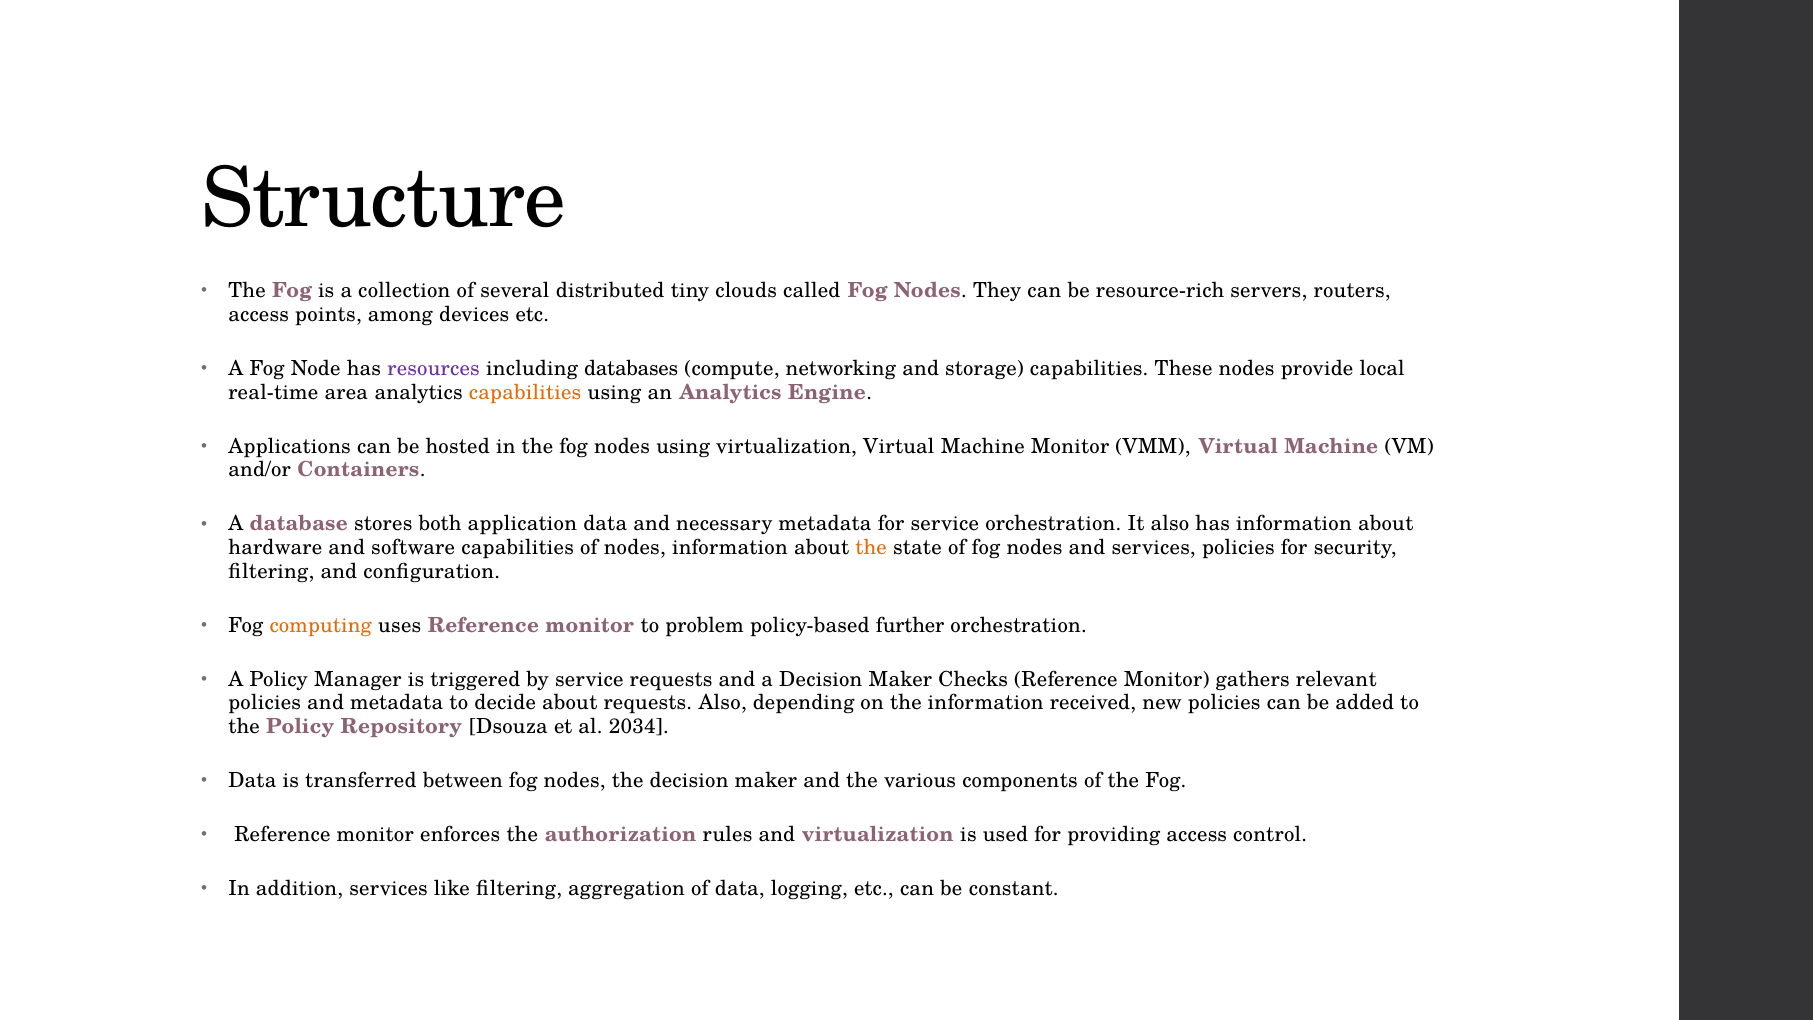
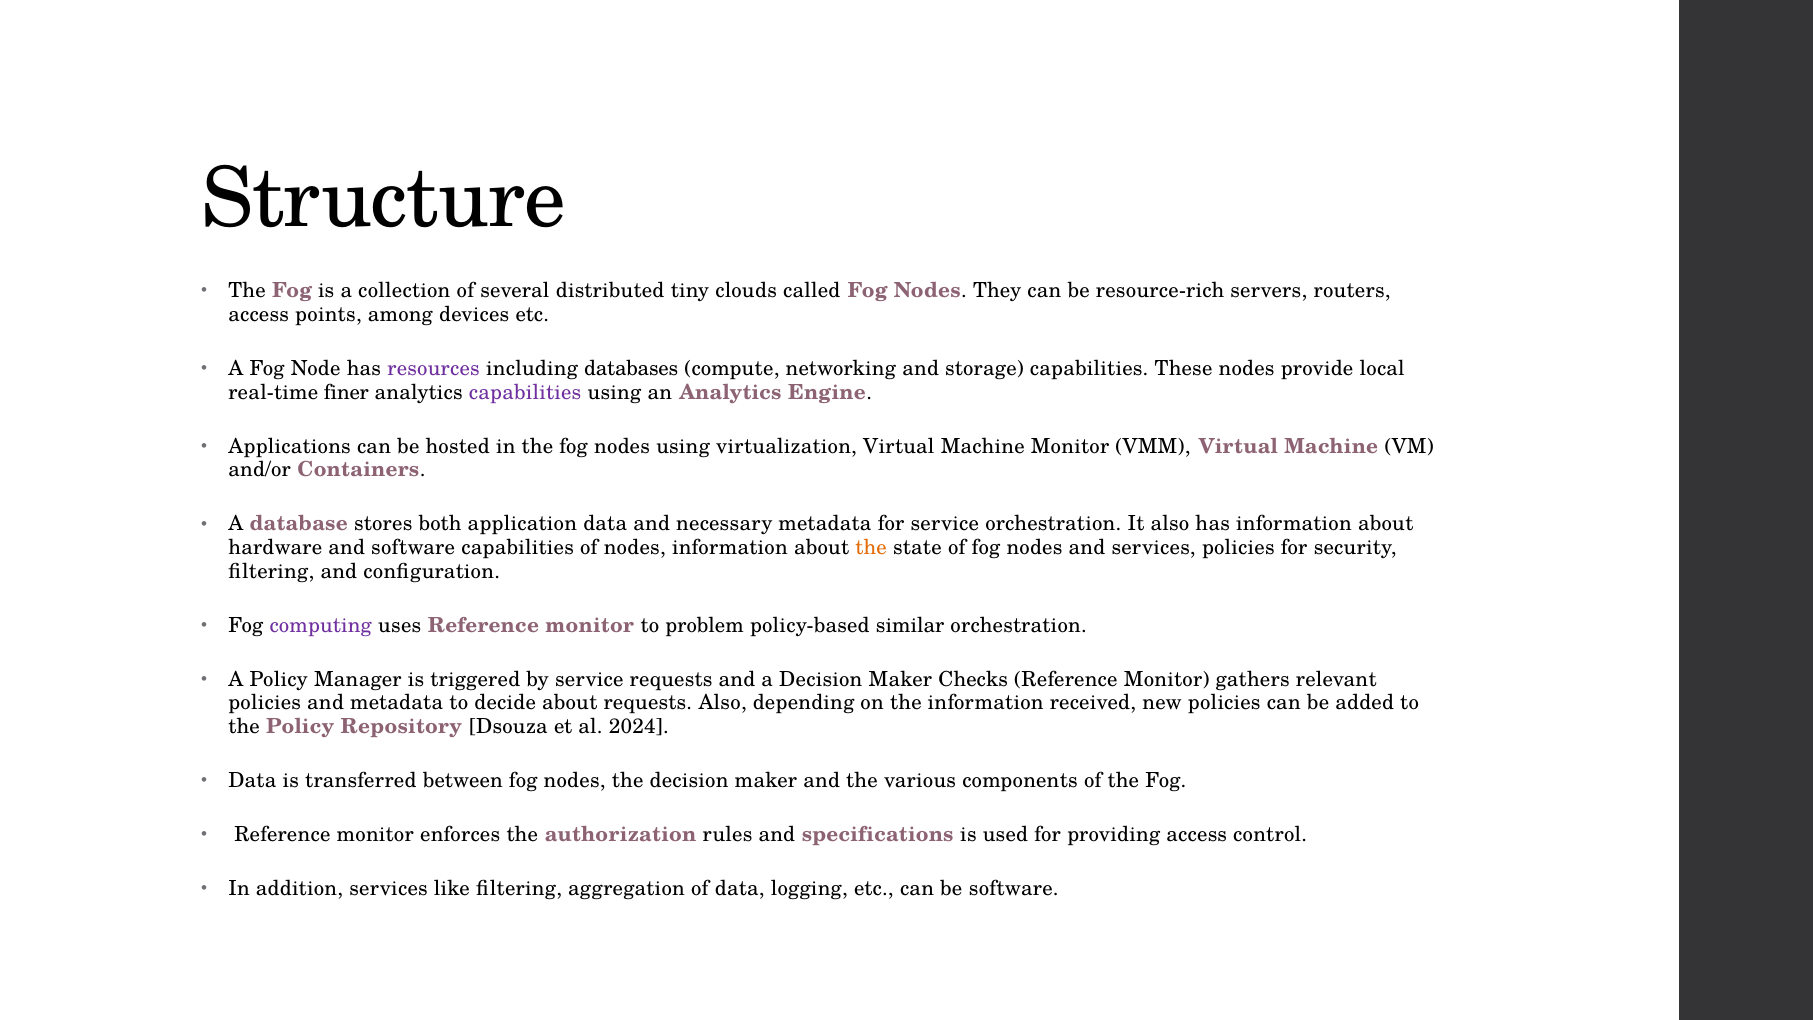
area: area -> finer
capabilities at (525, 392) colour: orange -> purple
computing colour: orange -> purple
further: further -> similar
2034: 2034 -> 2024
and virtualization: virtualization -> specifications
be constant: constant -> software
